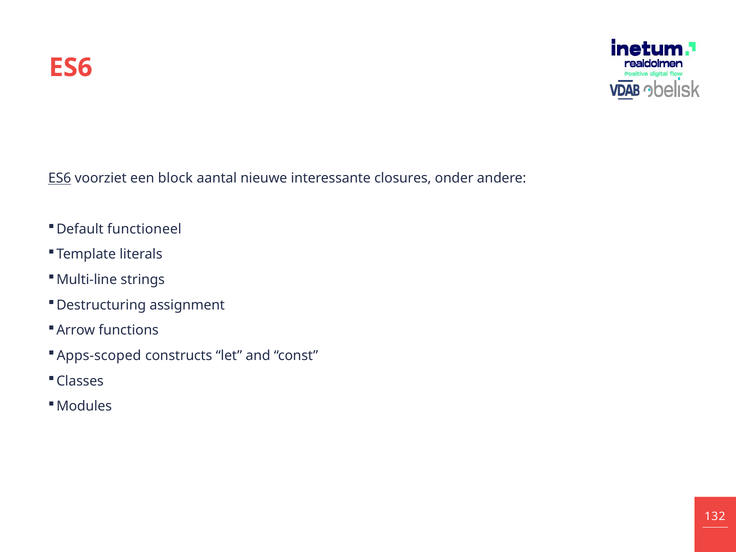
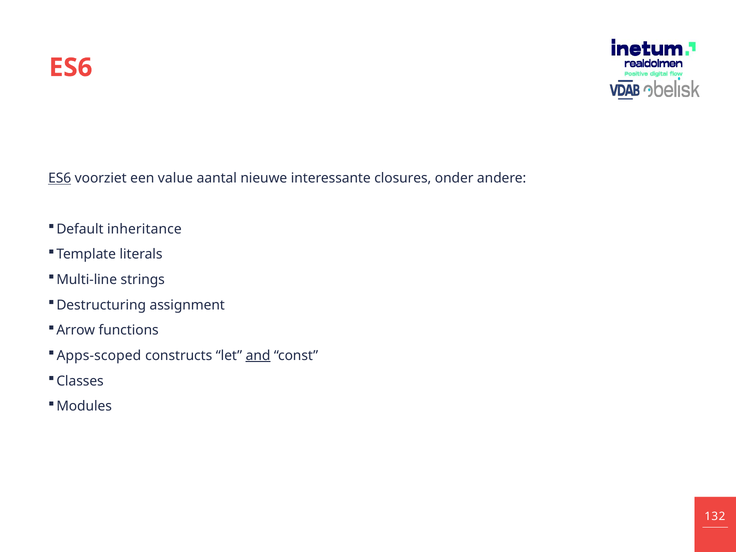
block: block -> value
functioneel: functioneel -> inheritance
and underline: none -> present
